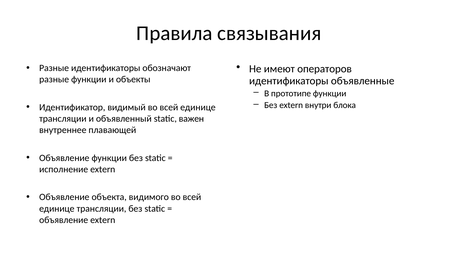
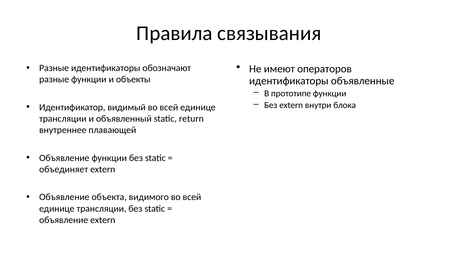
важен: важен -> return
исполнение: исполнение -> объединяет
